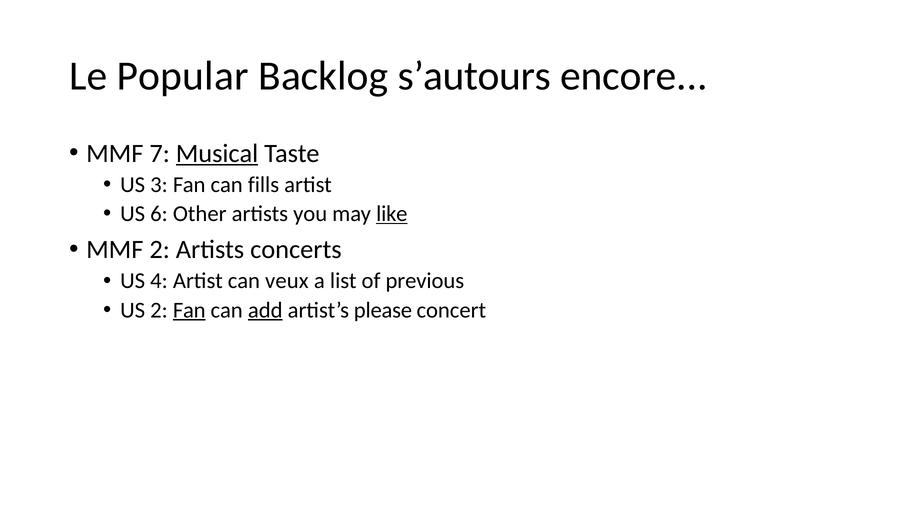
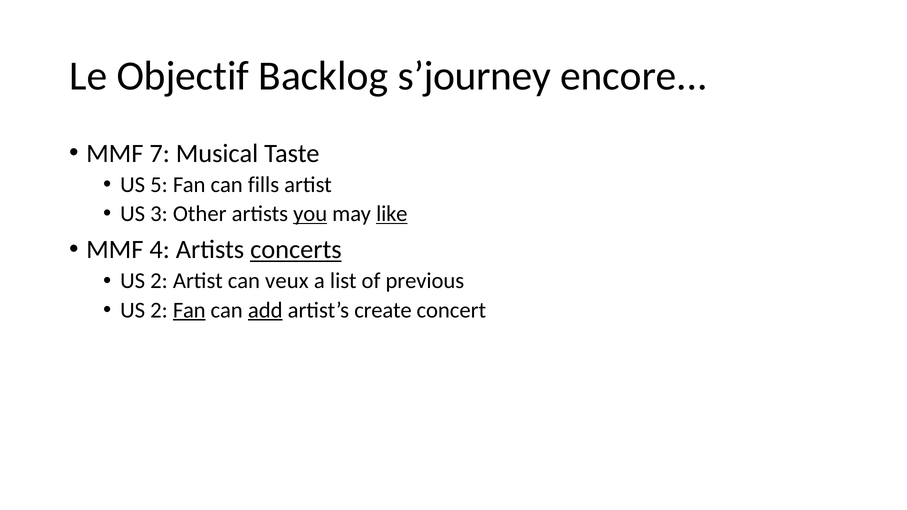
Popular: Popular -> Objectif
s’autours: s’autours -> s’journey
Musical underline: present -> none
3: 3 -> 5
6: 6 -> 3
you underline: none -> present
MMF 2: 2 -> 4
concerts underline: none -> present
4 at (159, 281): 4 -> 2
please: please -> create
